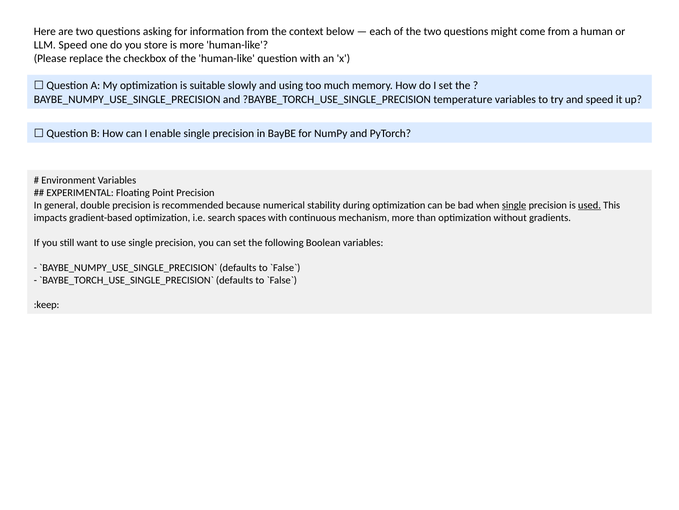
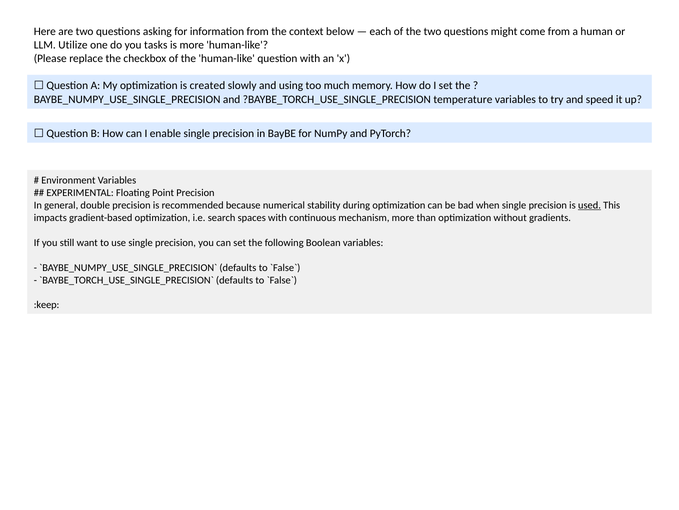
LLM Speed: Speed -> Utilize
store: store -> tasks
suitable: suitable -> created
single at (514, 205) underline: present -> none
